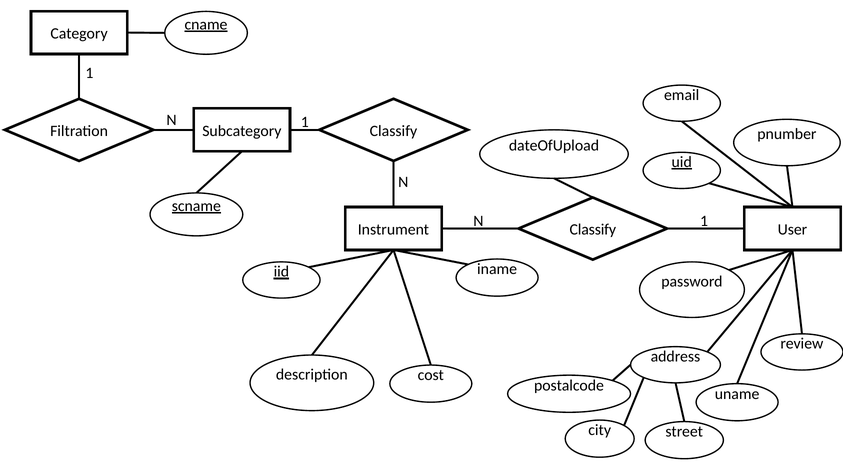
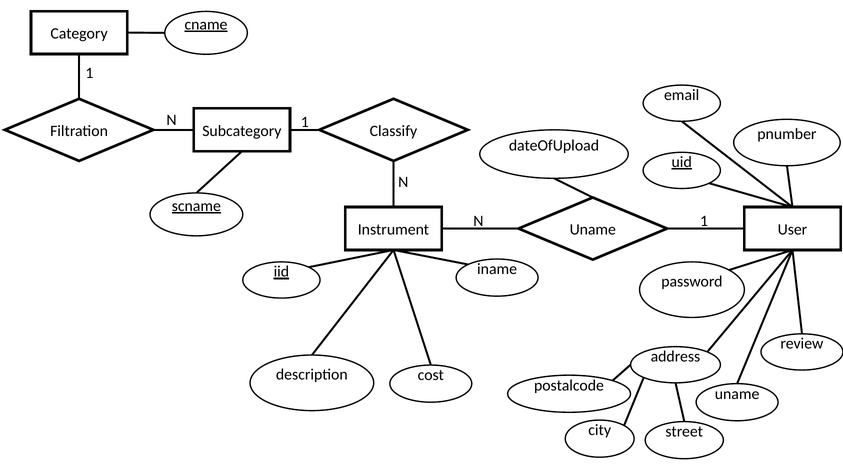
Classify at (593, 230): Classify -> Uname
